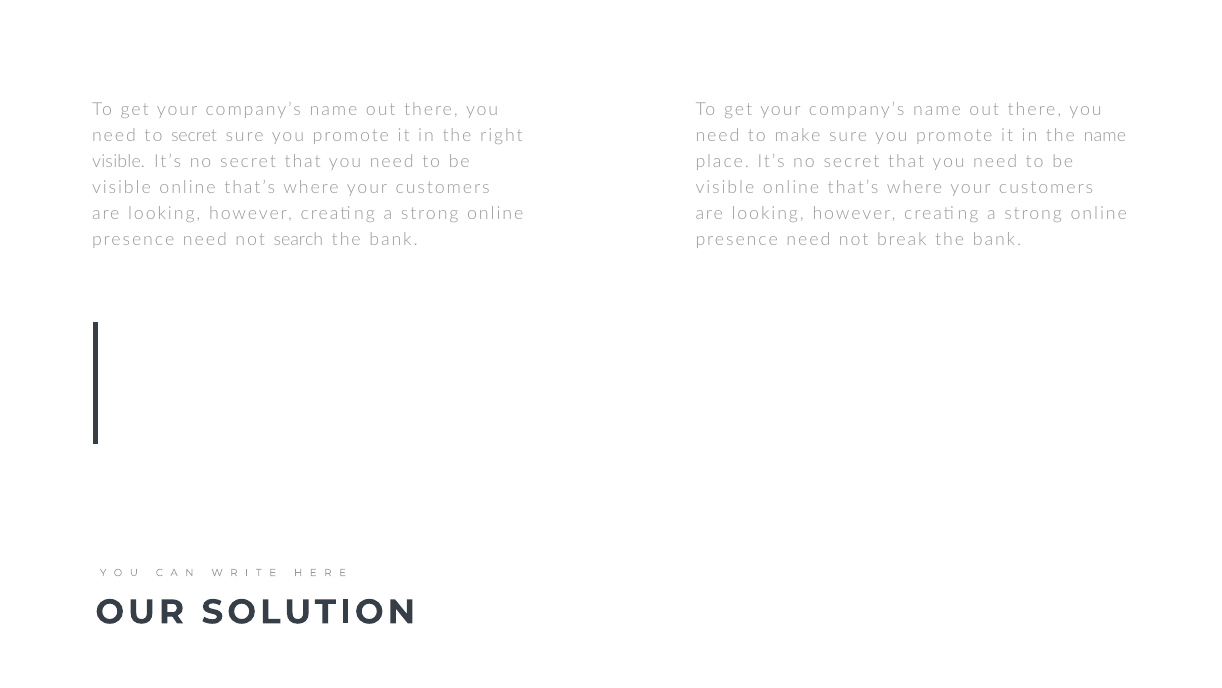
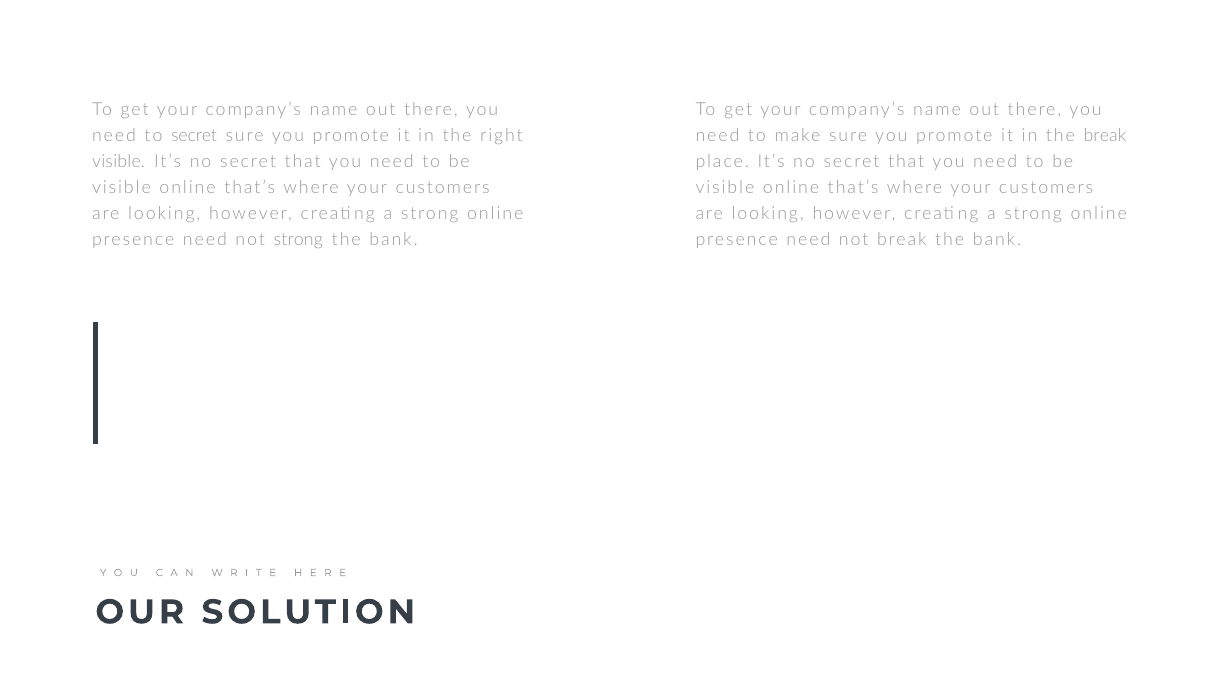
the name: name -> break
not search: search -> strong
